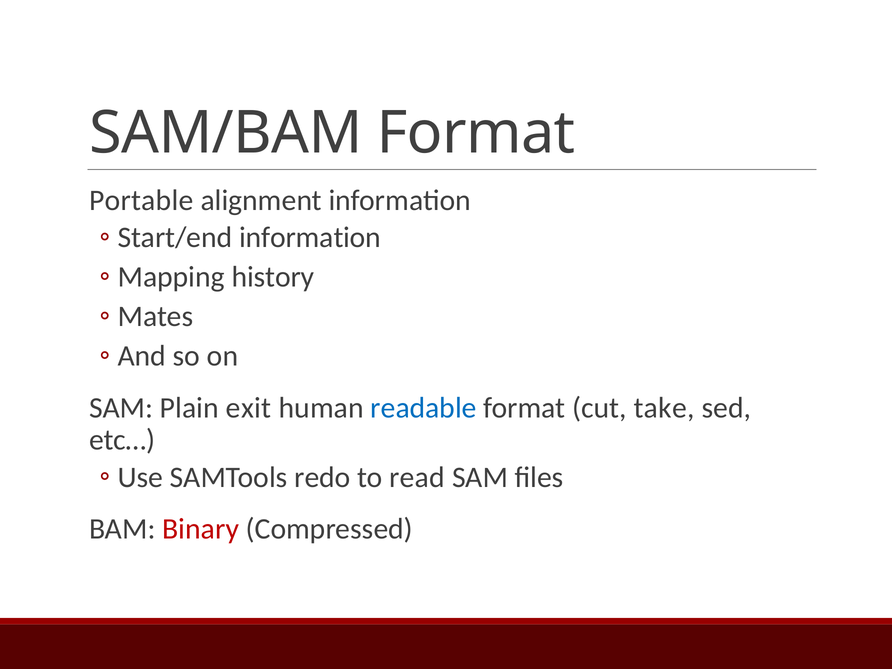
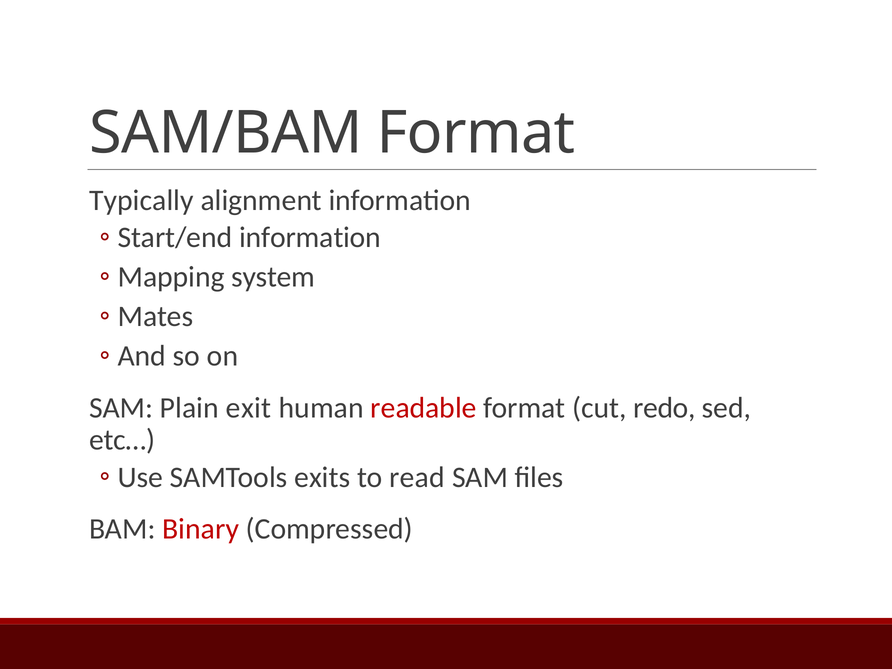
Portable: Portable -> Typically
history: history -> system
readable colour: blue -> red
take: take -> redo
redo: redo -> exits
